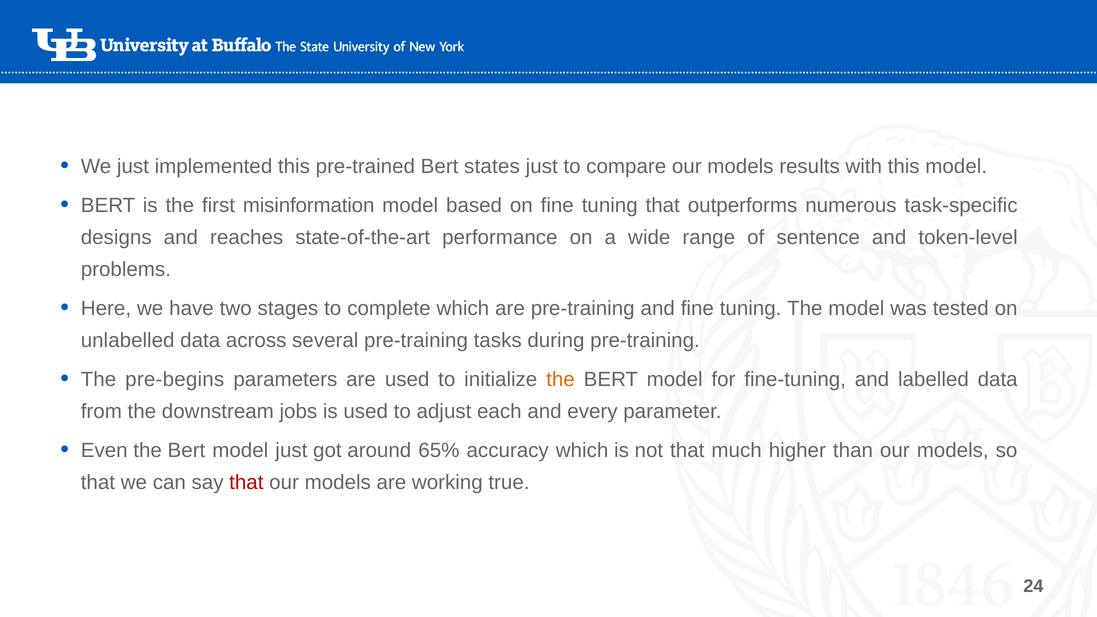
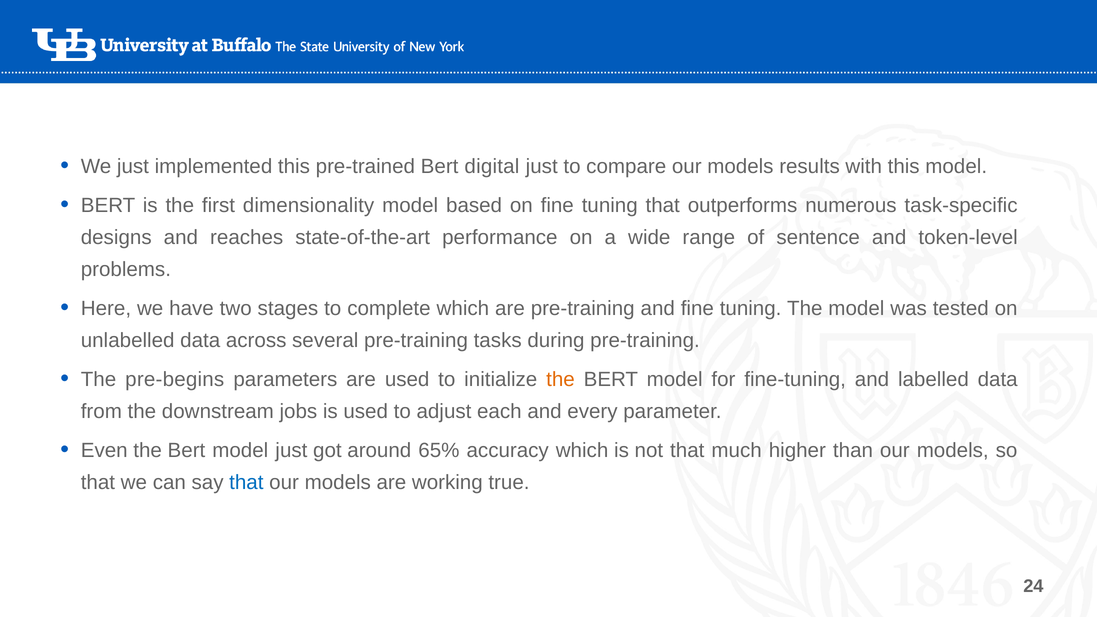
states: states -> digital
misinformation: misinformation -> dimensionality
that at (246, 482) colour: red -> blue
